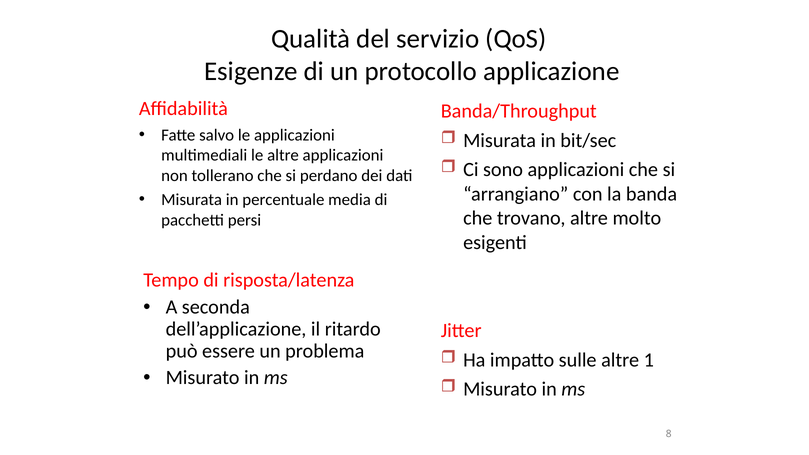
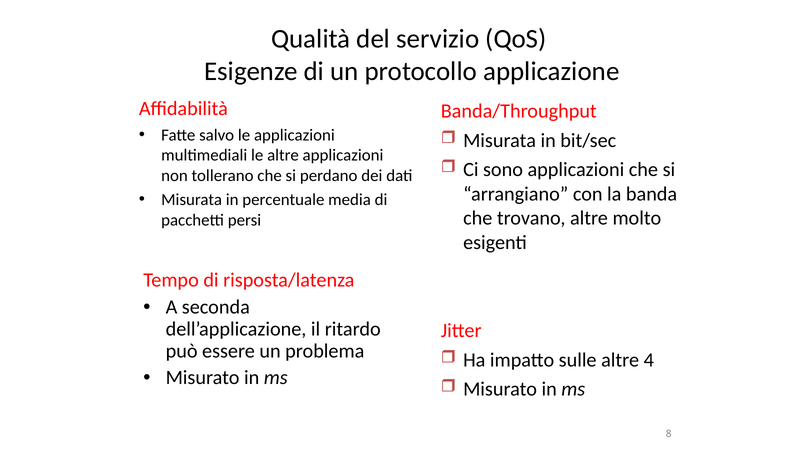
1: 1 -> 4
